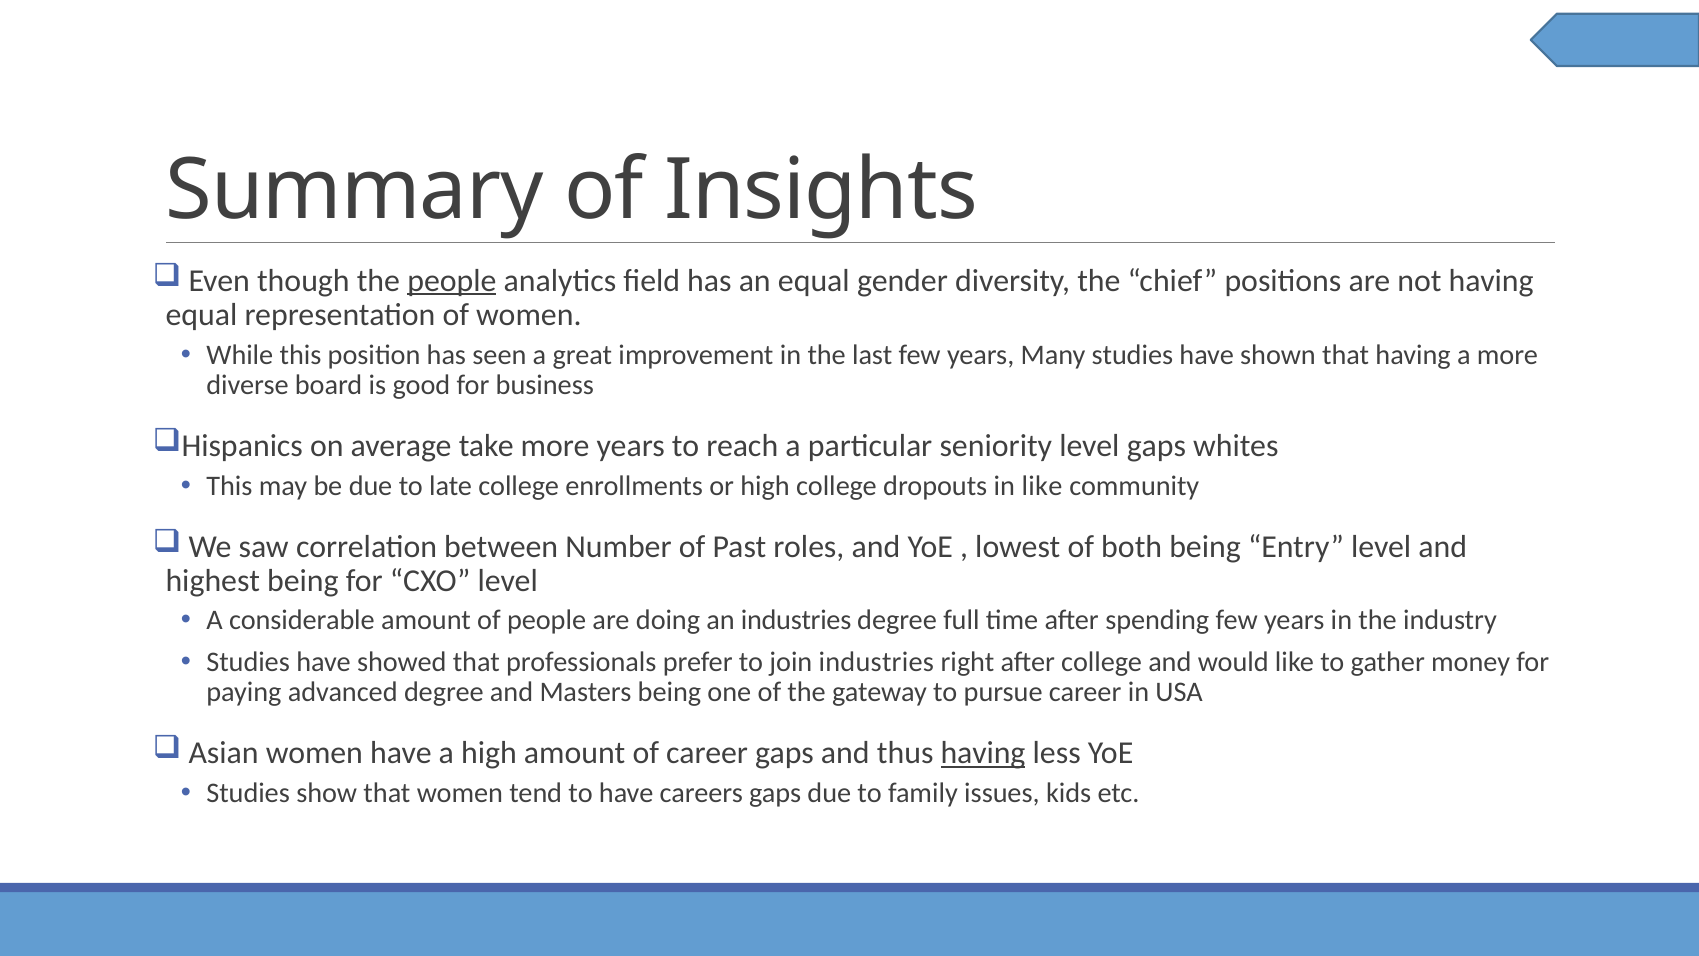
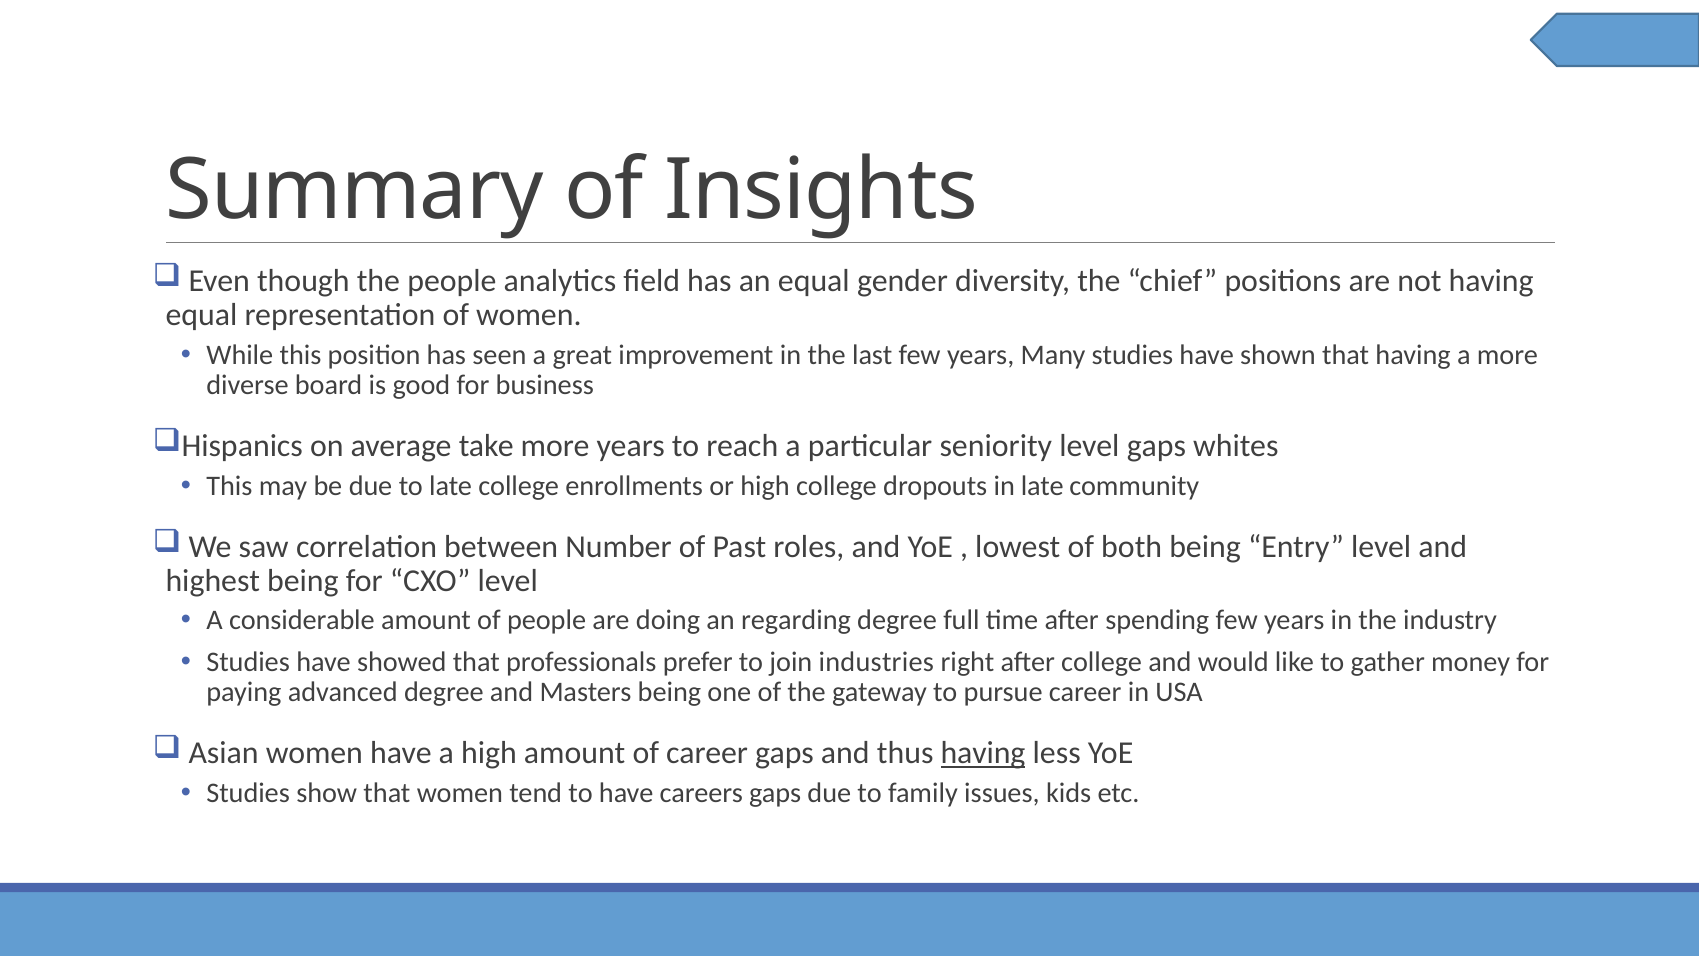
people at (452, 281) underline: present -> none
in like: like -> late
an industries: industries -> regarding
